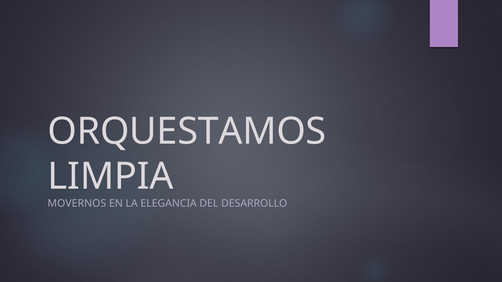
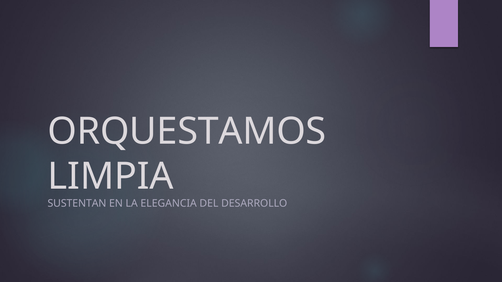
MOVERNOS: MOVERNOS -> SUSTENTAN
